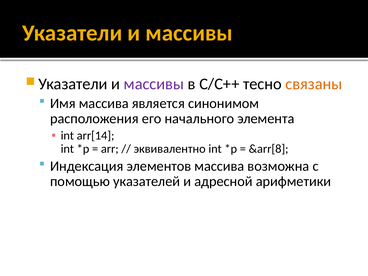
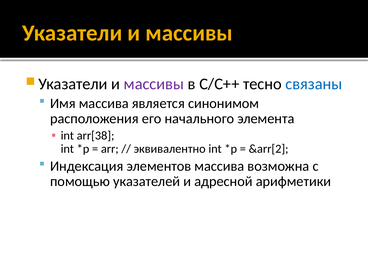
связаны colour: orange -> blue
arr[14: arr[14 -> arr[38
&arr[8: &arr[8 -> &arr[2
